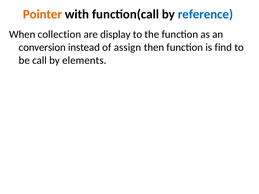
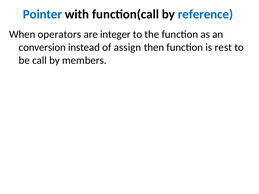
Pointer colour: orange -> blue
collection: collection -> operators
display: display -> integer
find: find -> rest
elements: elements -> members
